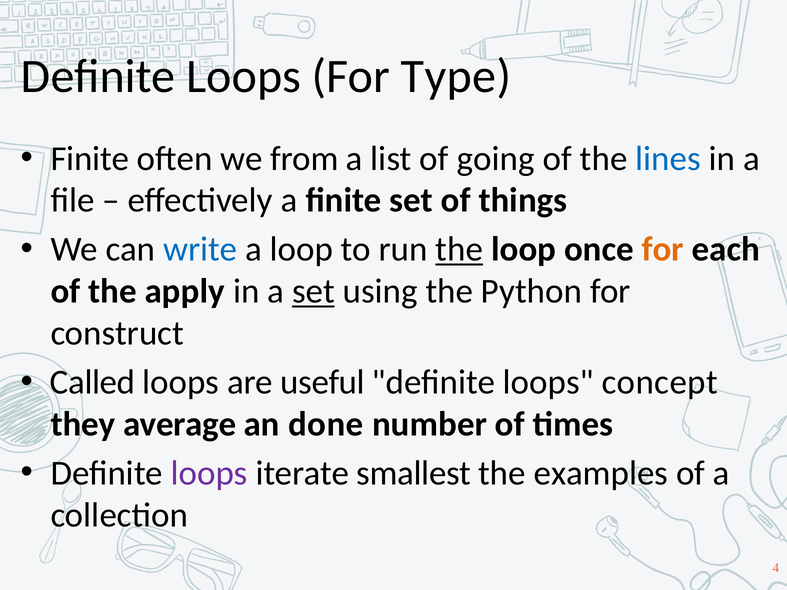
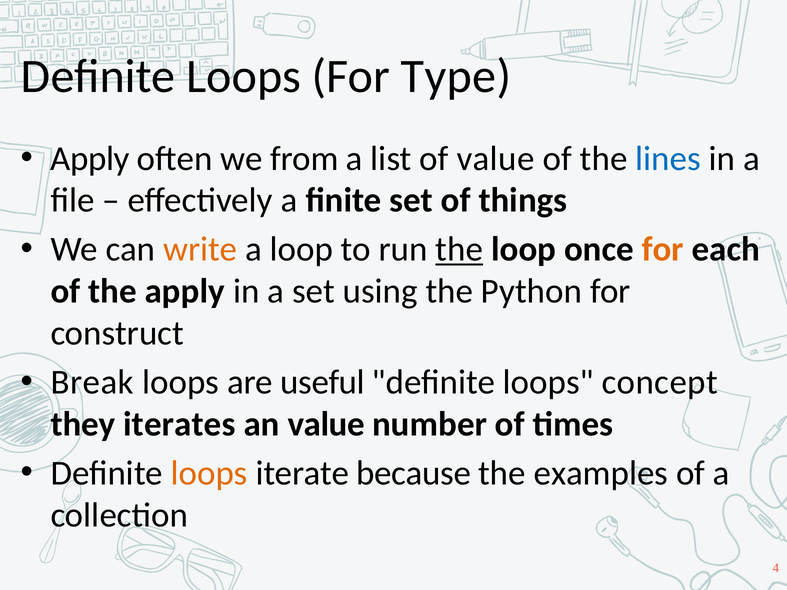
Finite at (90, 159): Finite -> Apply
of going: going -> value
write colour: blue -> orange
set at (313, 291) underline: present -> none
Called: Called -> Break
average: average -> iterates
an done: done -> value
loops at (209, 473) colour: purple -> orange
smallest: smallest -> because
